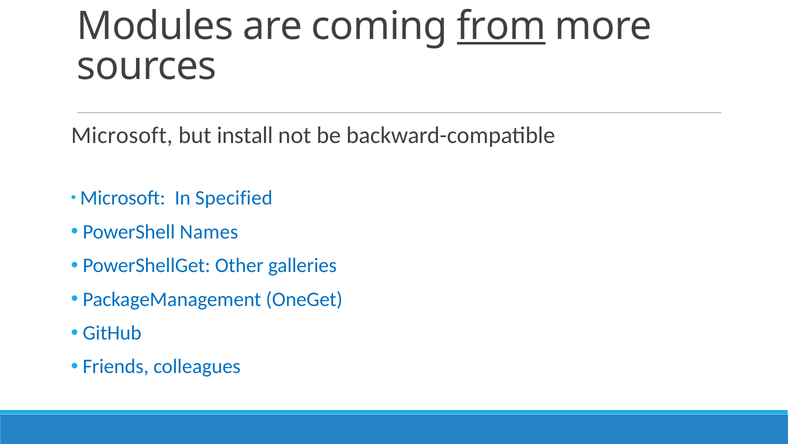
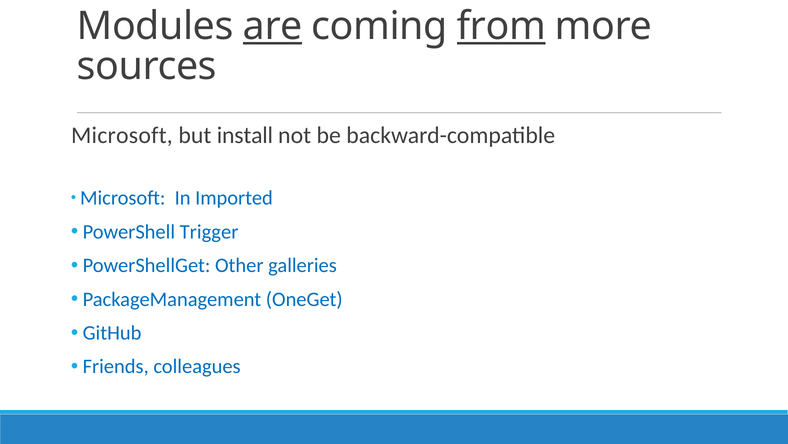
are underline: none -> present
Specified: Specified -> Imported
Names: Names -> Trigger
